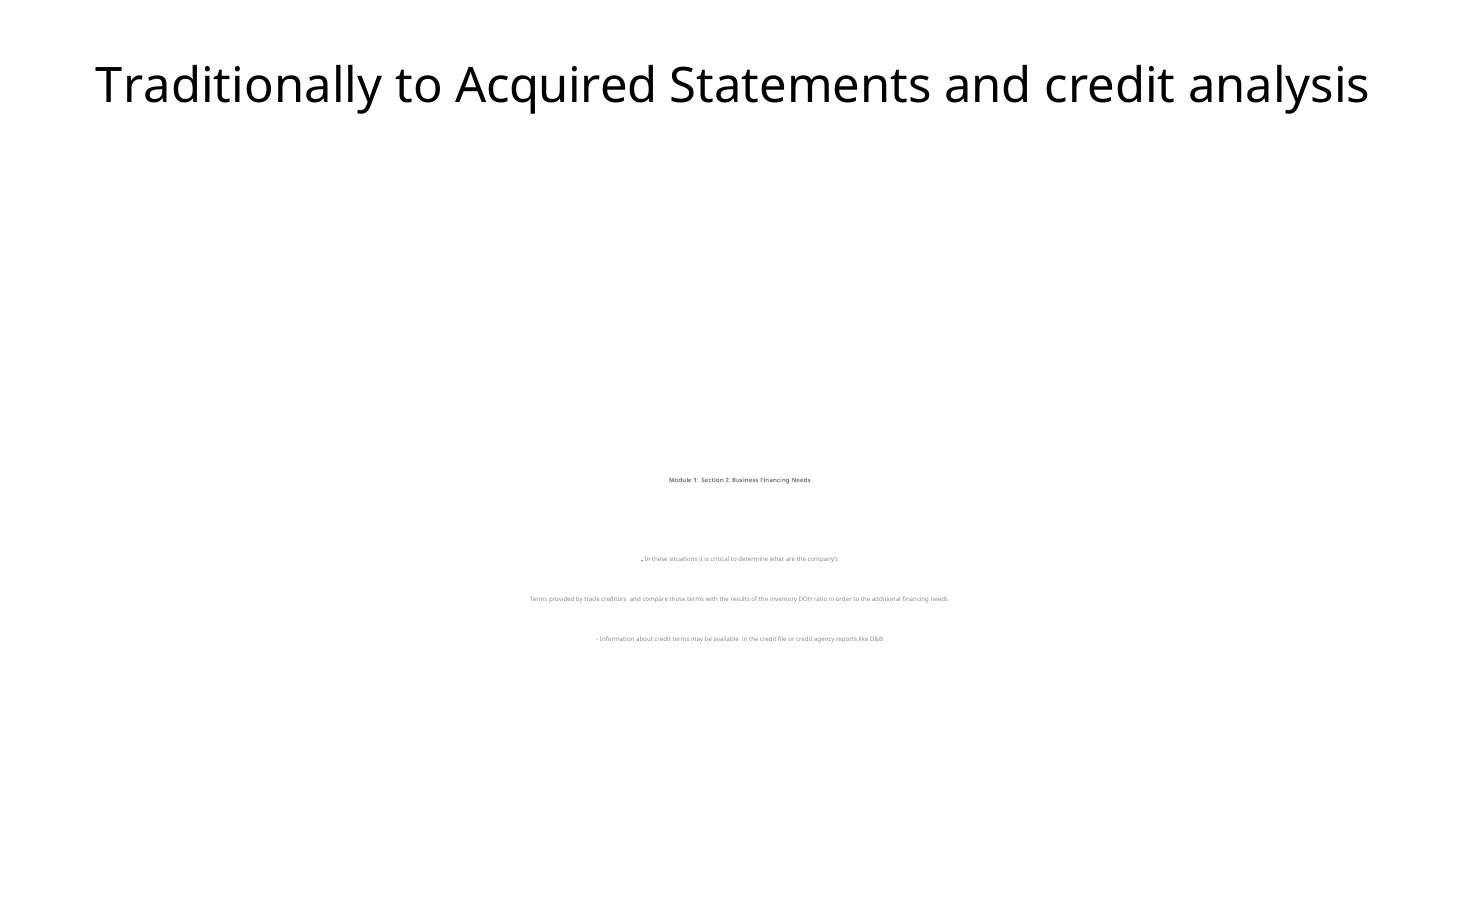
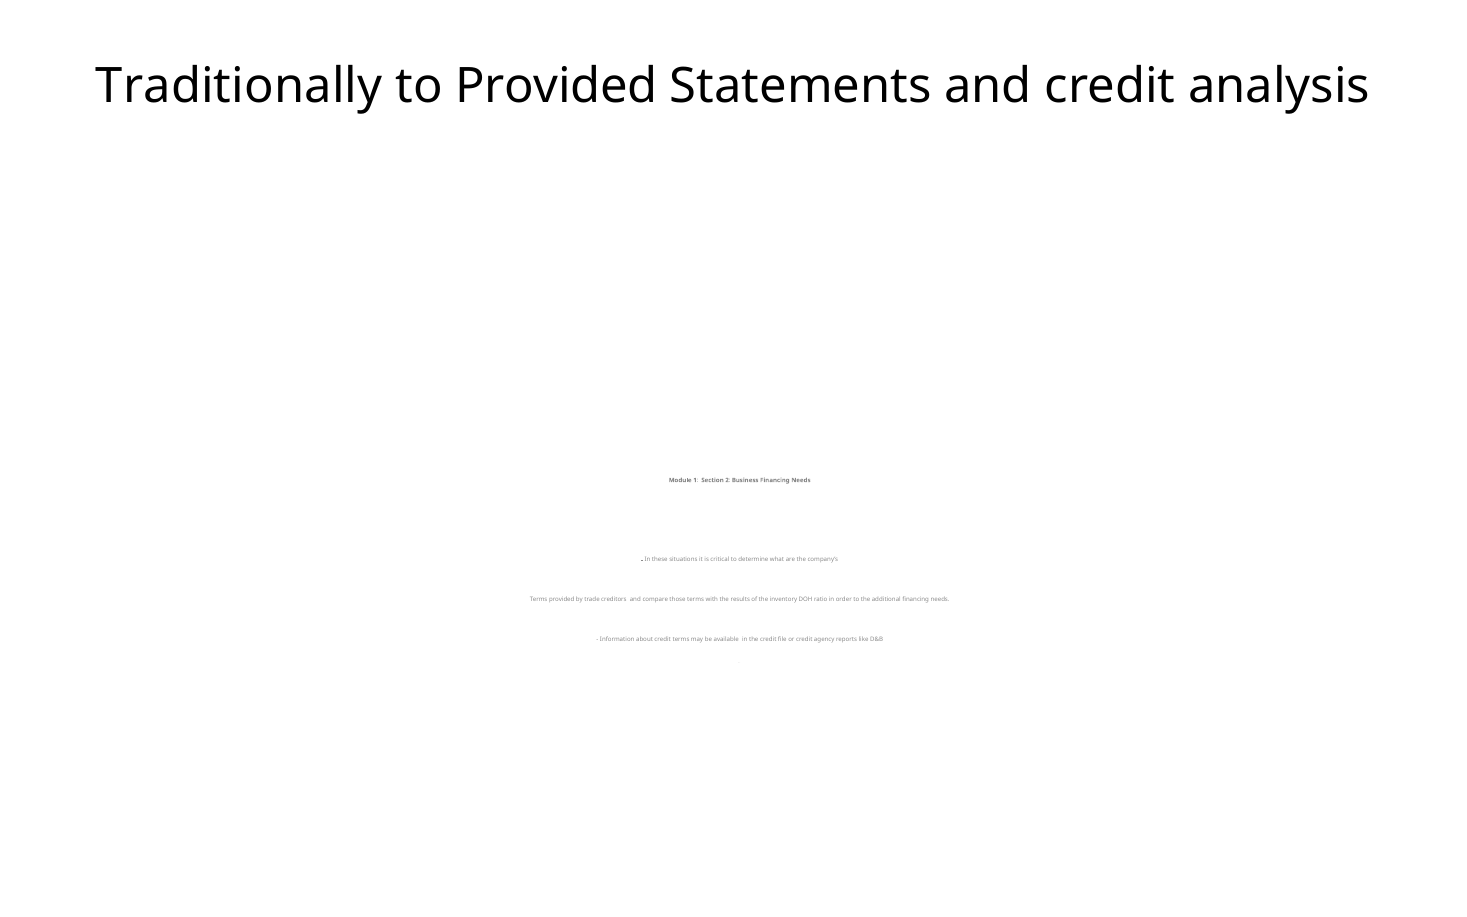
to Acquired: Acquired -> Provided
